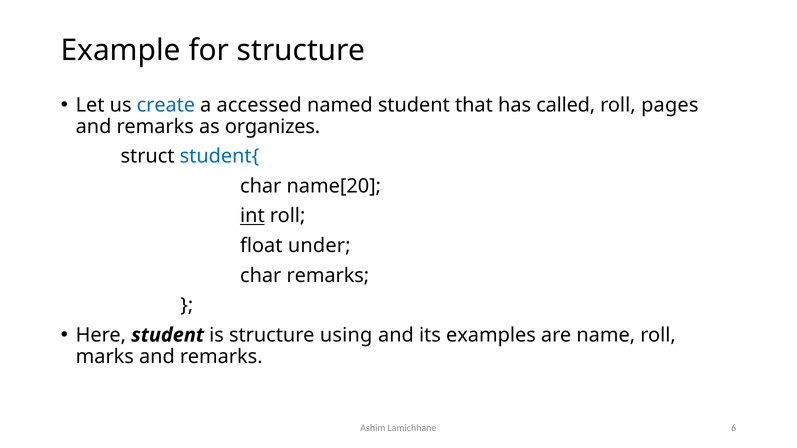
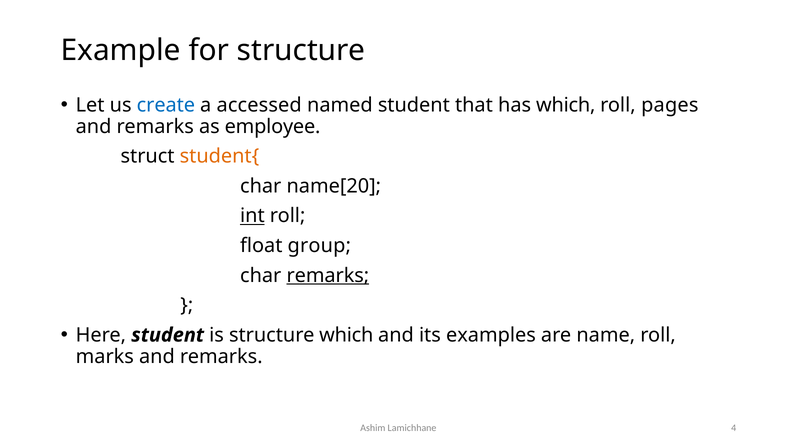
has called: called -> which
organizes: organizes -> employee
student{ colour: blue -> orange
under: under -> group
remarks at (328, 276) underline: none -> present
structure using: using -> which
6: 6 -> 4
